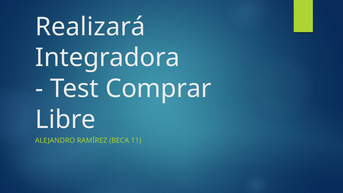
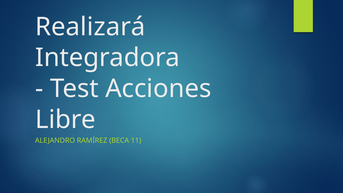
Comprar: Comprar -> Acciones
